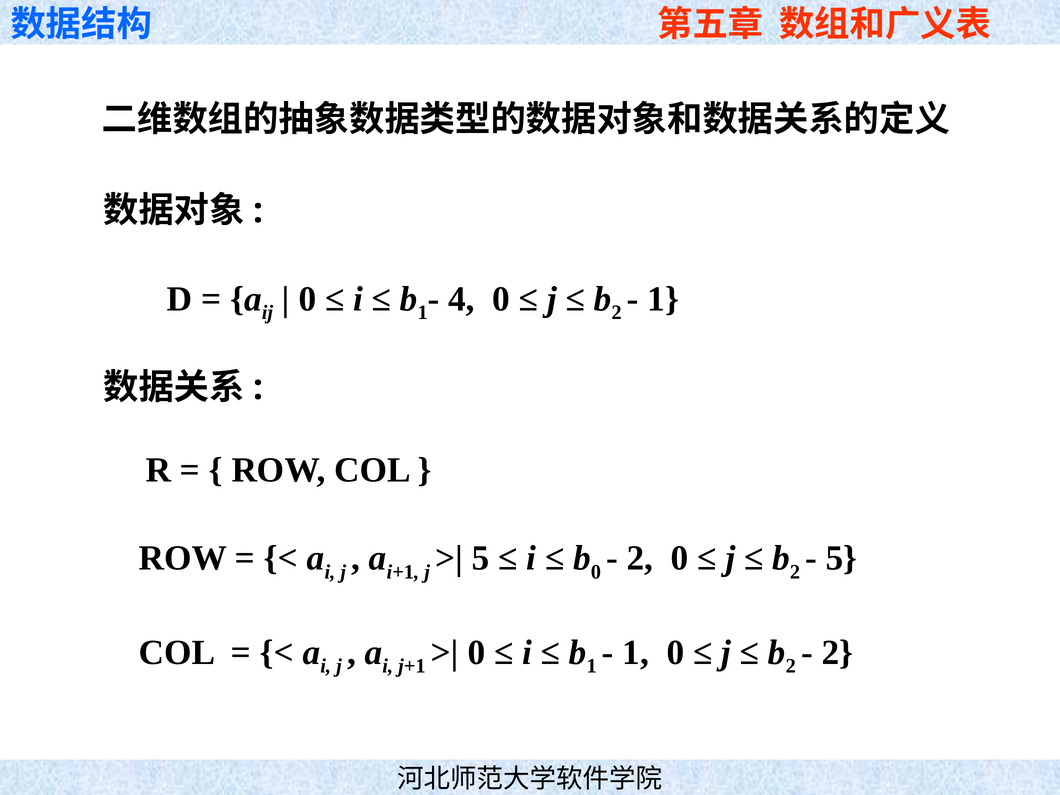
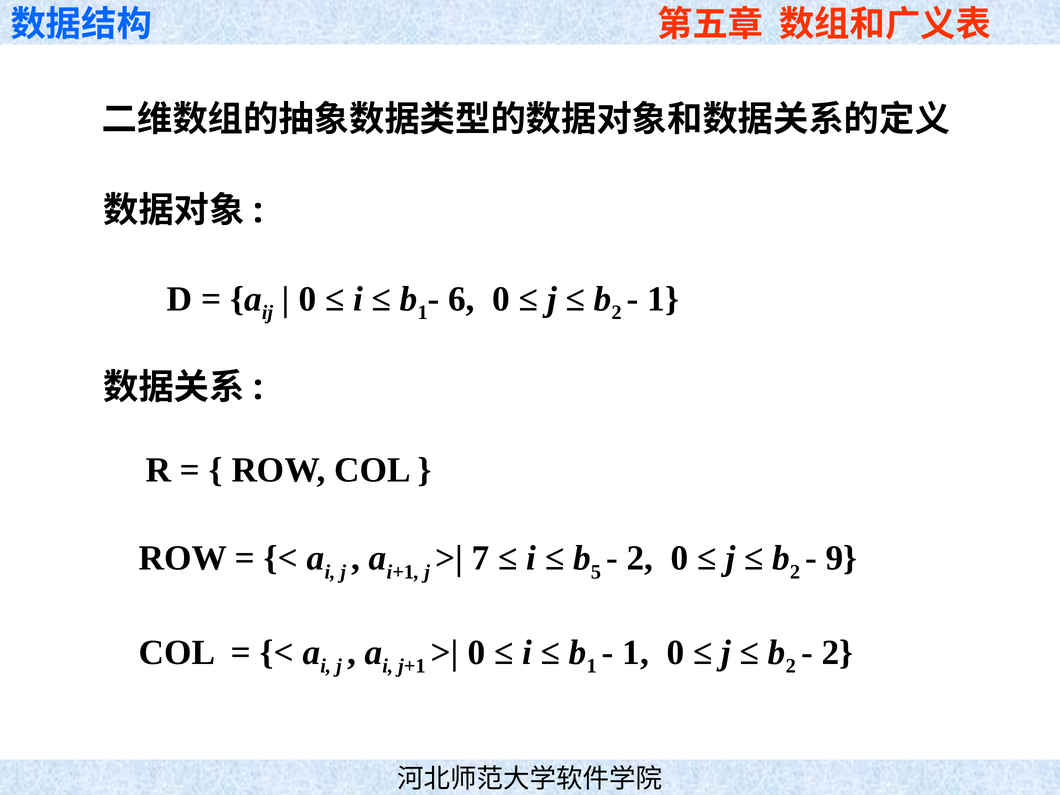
4: 4 -> 6
5 at (481, 558): 5 -> 7
0 at (596, 572): 0 -> 5
5 at (842, 558): 5 -> 9
